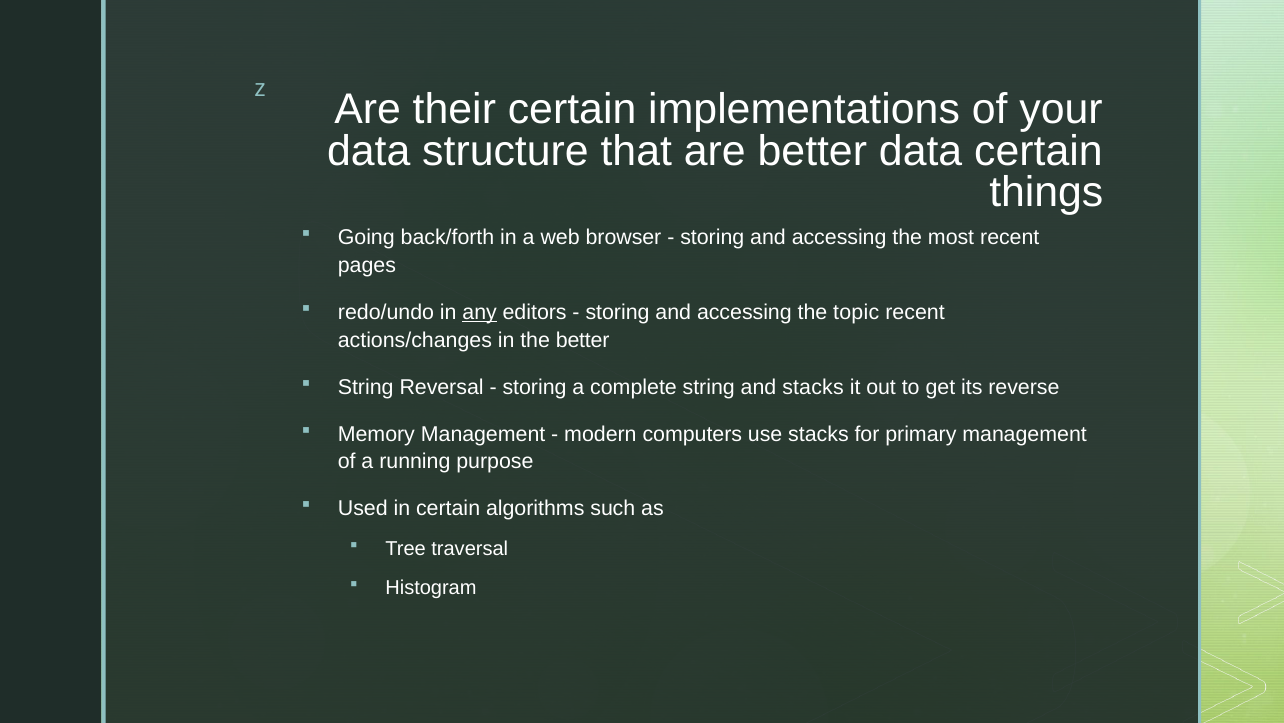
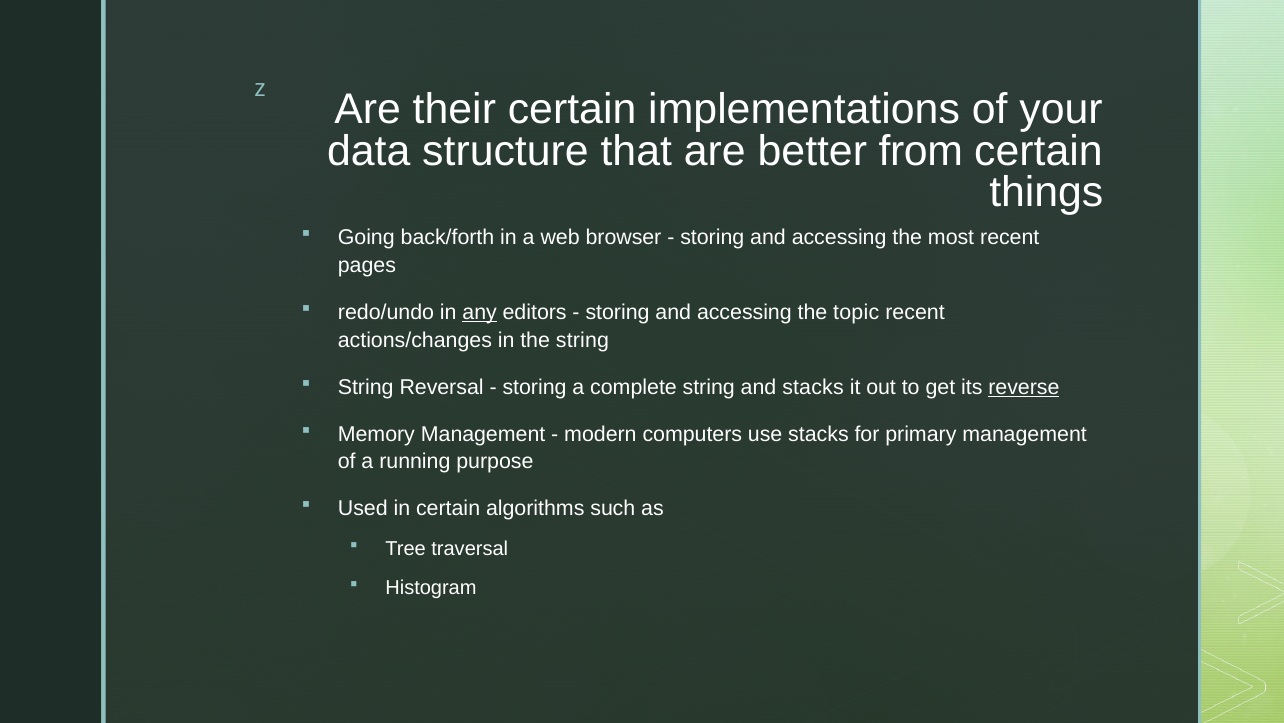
better data: data -> from
the better: better -> string
reverse underline: none -> present
